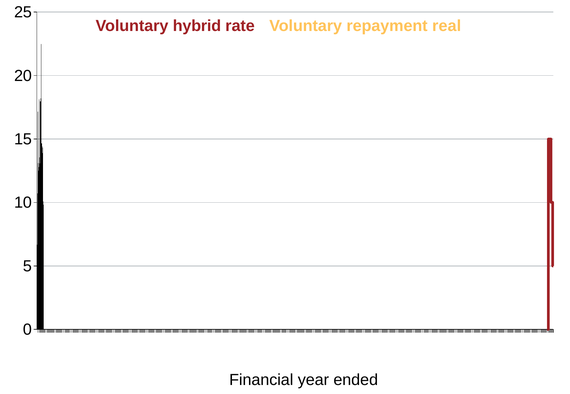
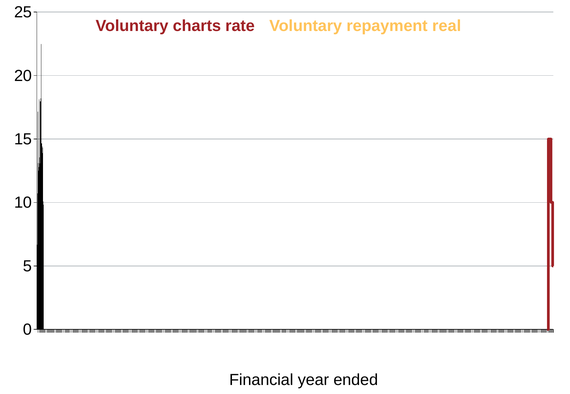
hybrid: hybrid -> charts
